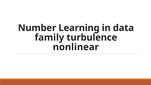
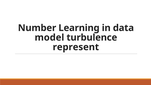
family: family -> model
nonlinear: nonlinear -> represent
